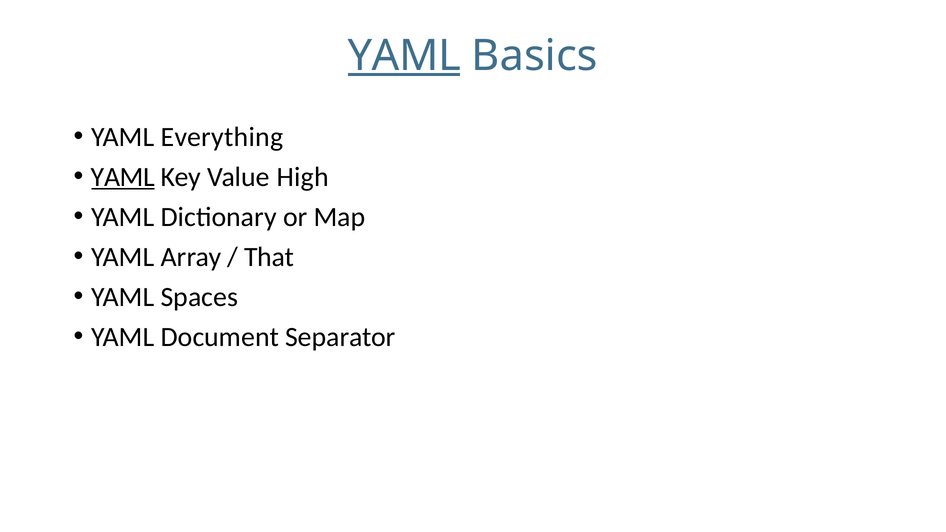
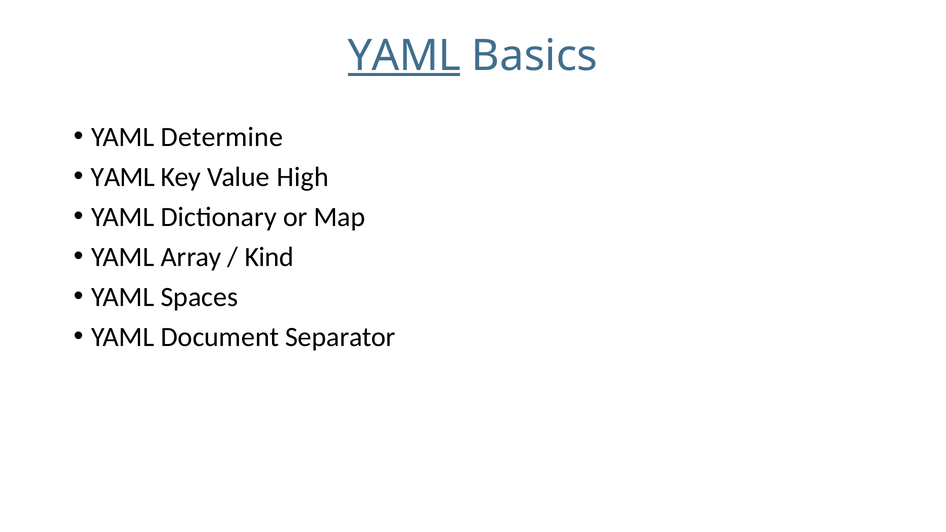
Everything: Everything -> Determine
YAML at (123, 177) underline: present -> none
That: That -> Kind
